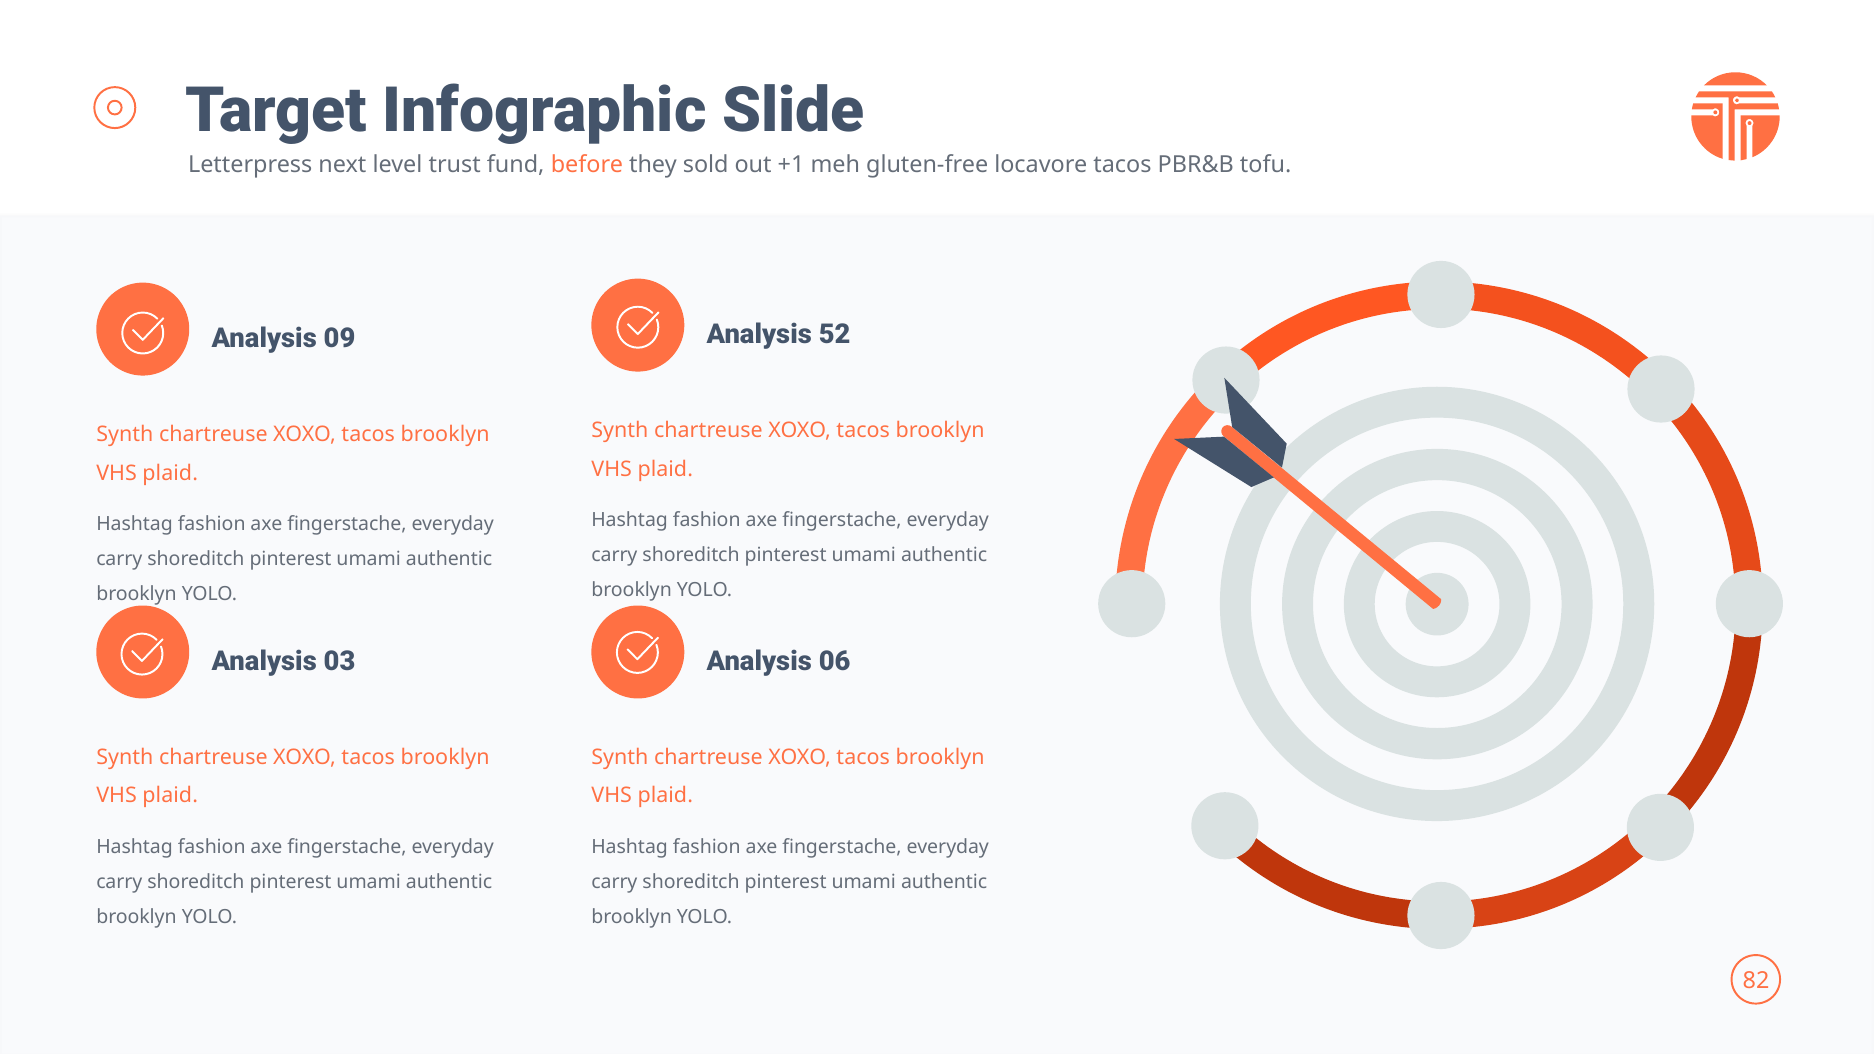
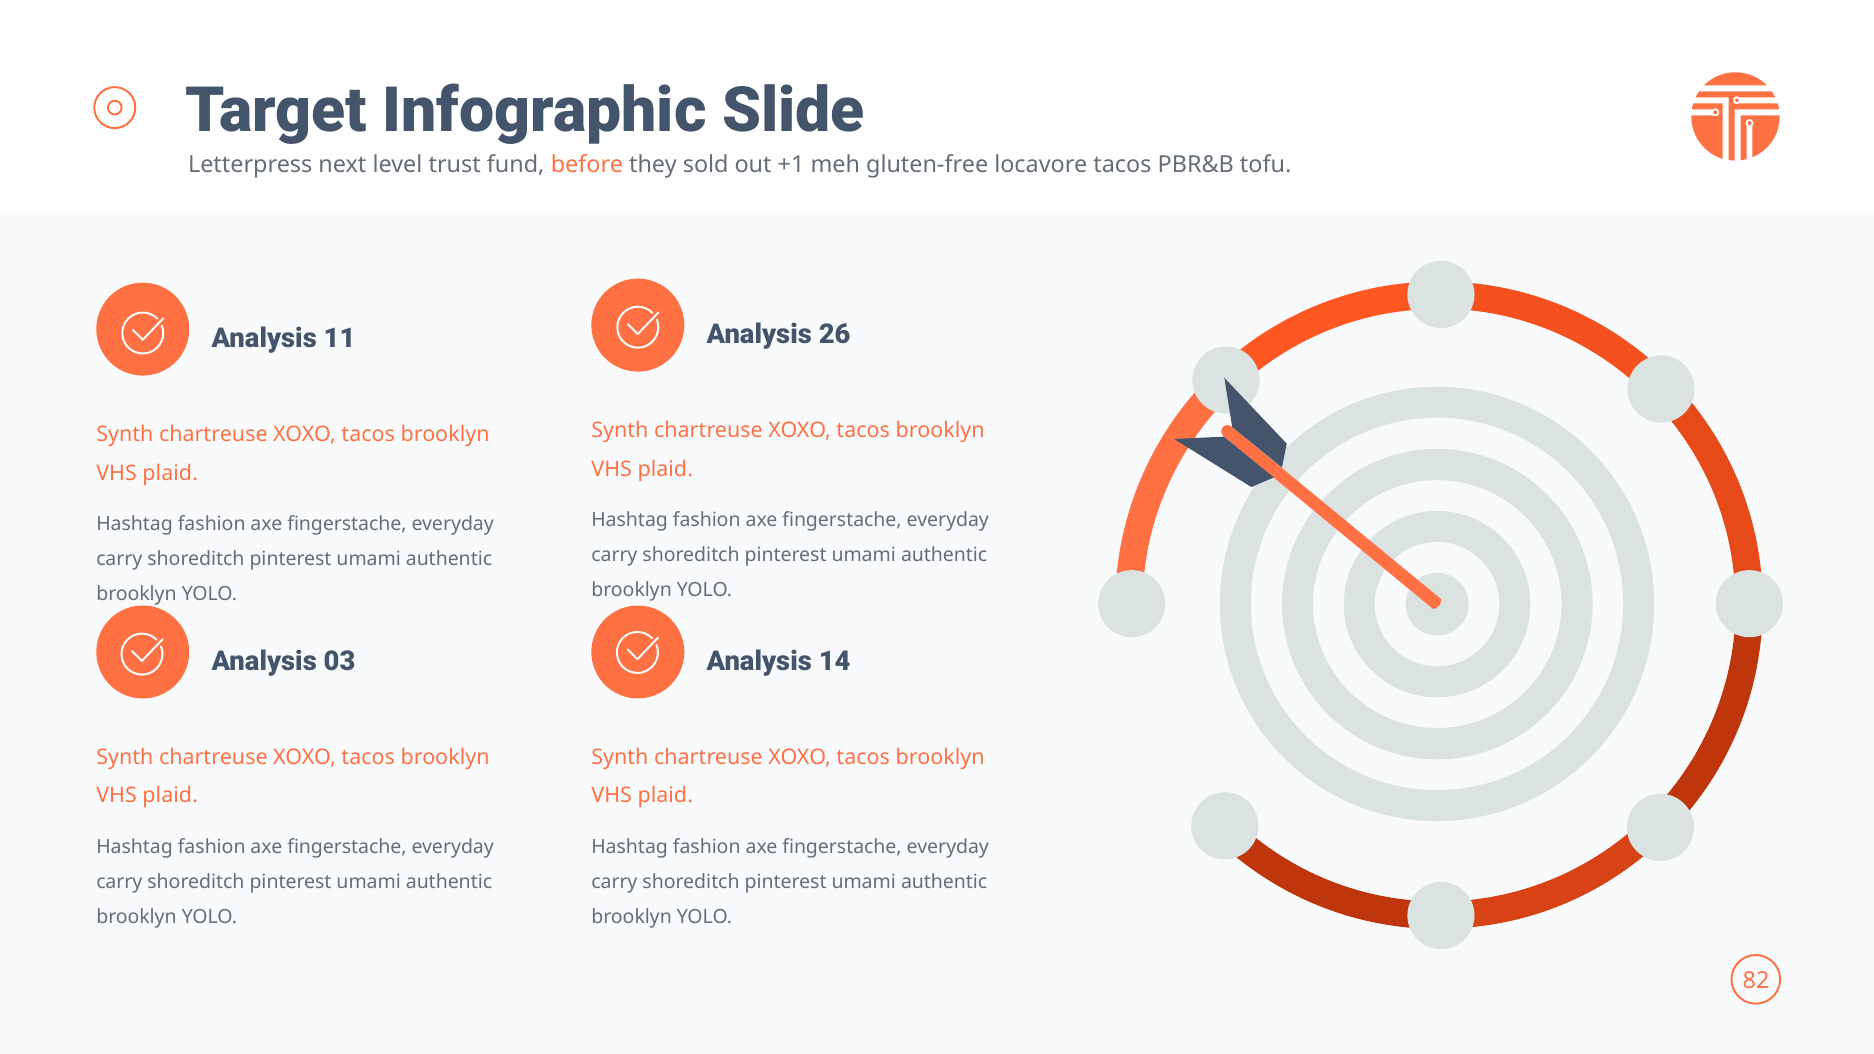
52: 52 -> 26
09: 09 -> 11
06: 06 -> 14
